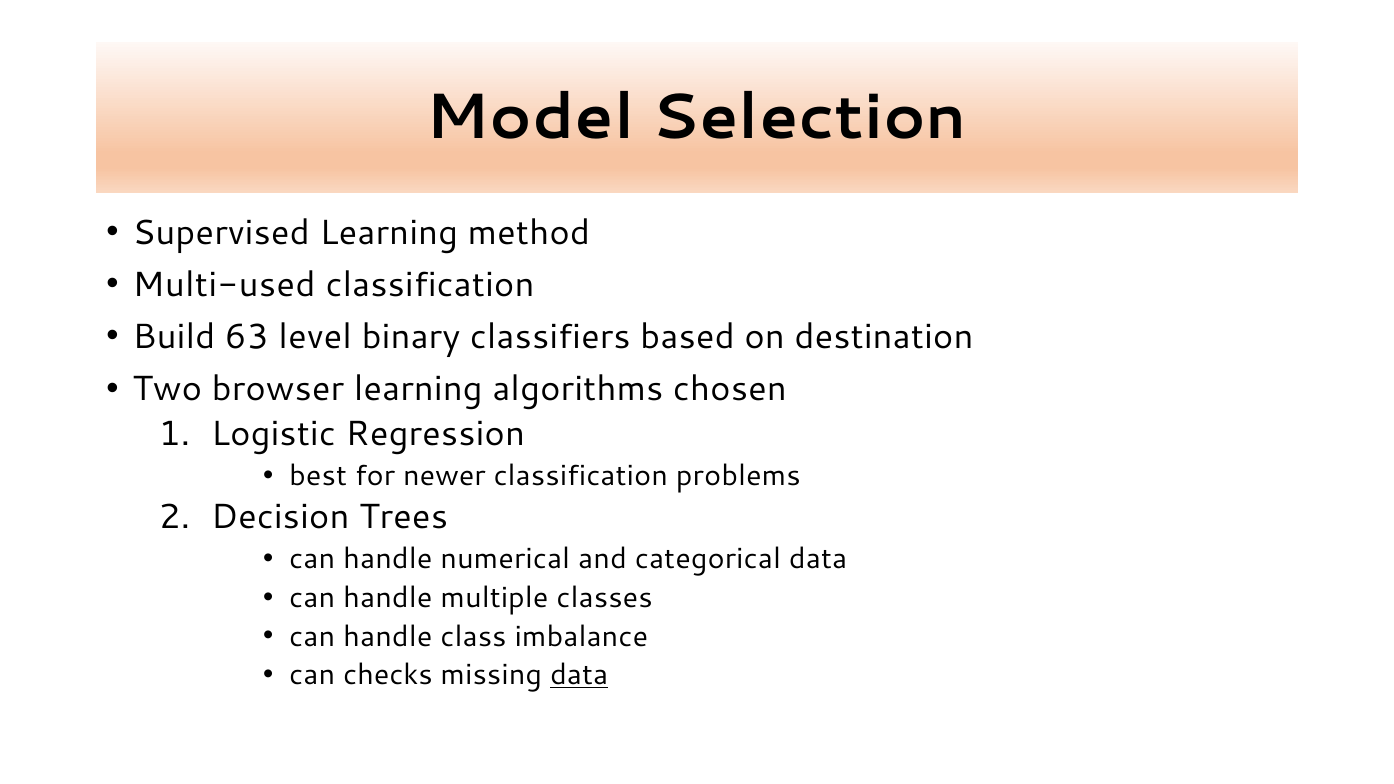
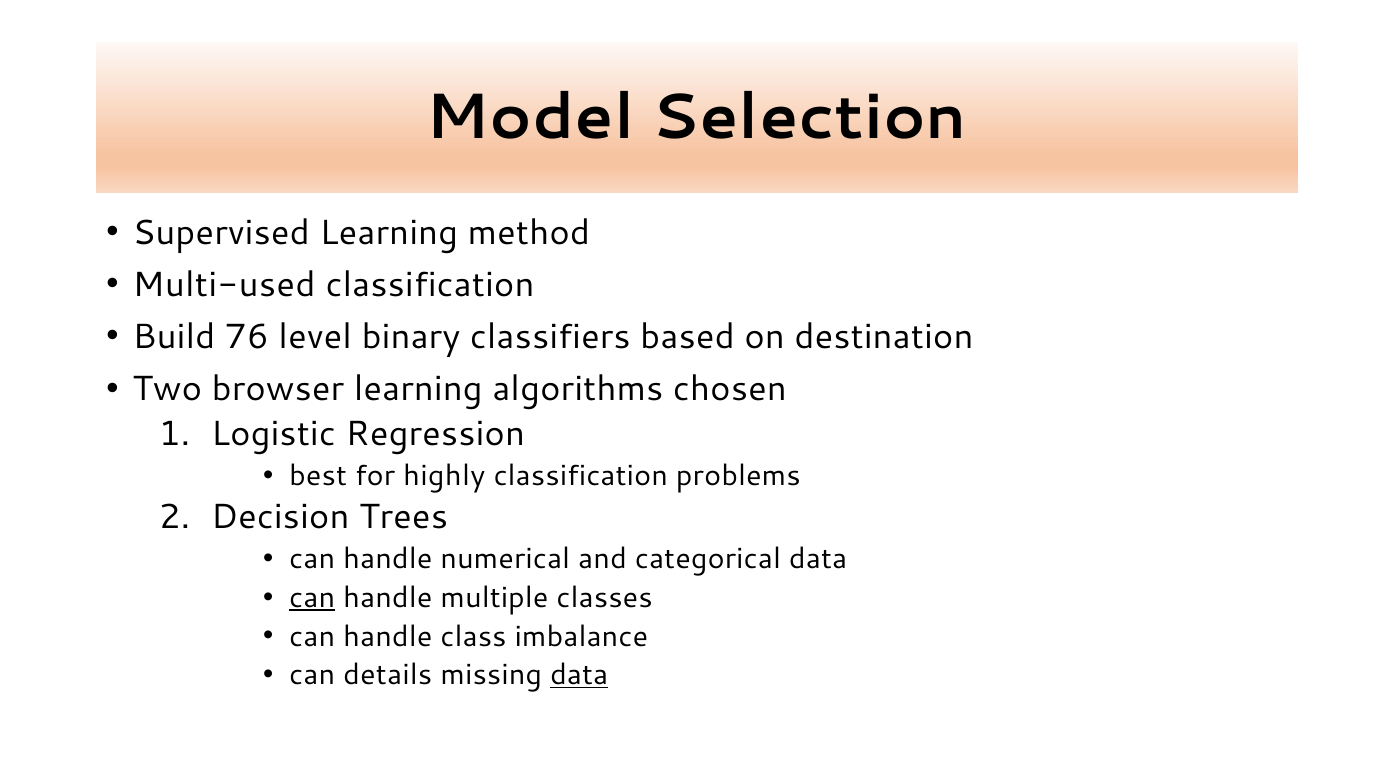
63: 63 -> 76
newer: newer -> highly
can at (312, 598) underline: none -> present
checks: checks -> details
